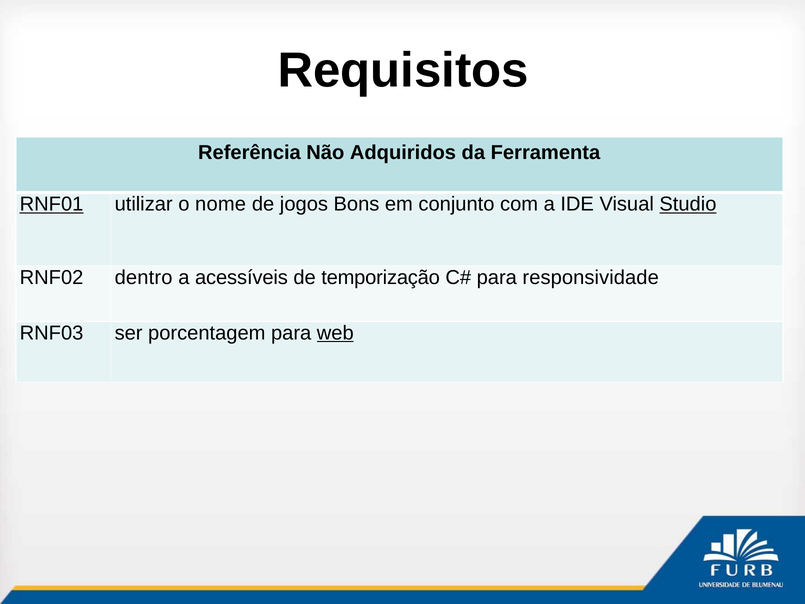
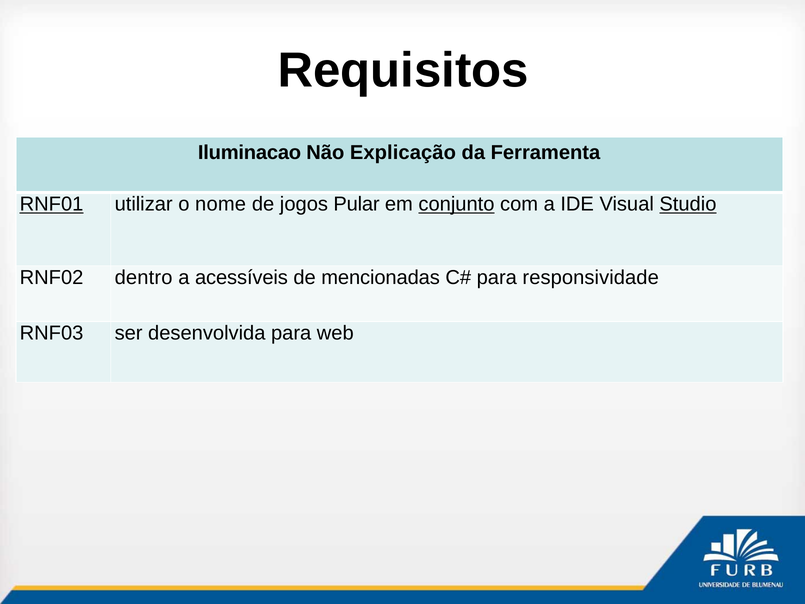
Referência: Referência -> Iluminacao
Adquiridos: Adquiridos -> Explicação
Bons: Bons -> Pular
conjunto underline: none -> present
temporização: temporização -> mencionadas
porcentagem: porcentagem -> desenvolvida
web underline: present -> none
